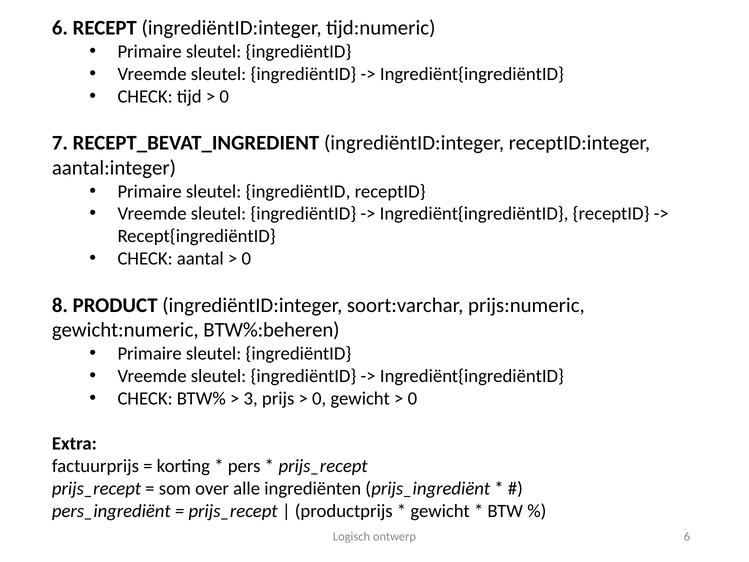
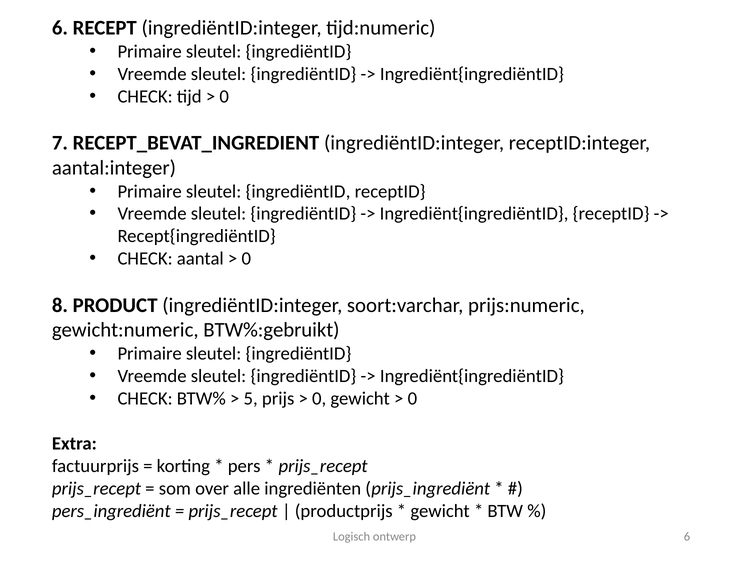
BTW%:beheren: BTW%:beheren -> BTW%:gebruikt
3: 3 -> 5
